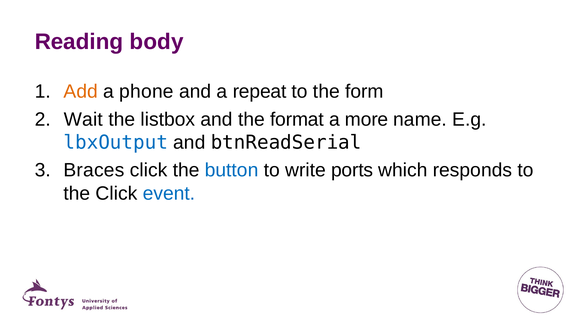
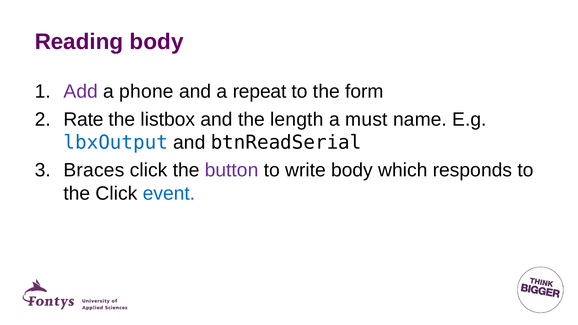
Add colour: orange -> purple
Wait: Wait -> Rate
format: format -> length
more: more -> must
button colour: blue -> purple
write ports: ports -> body
